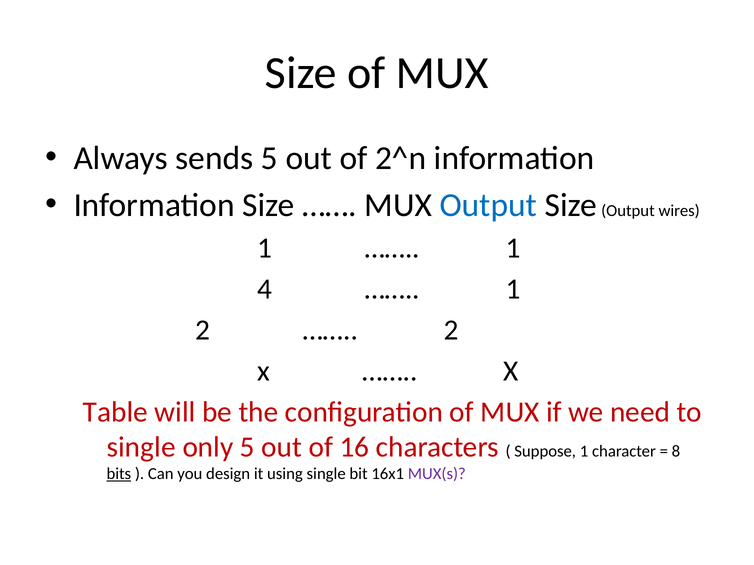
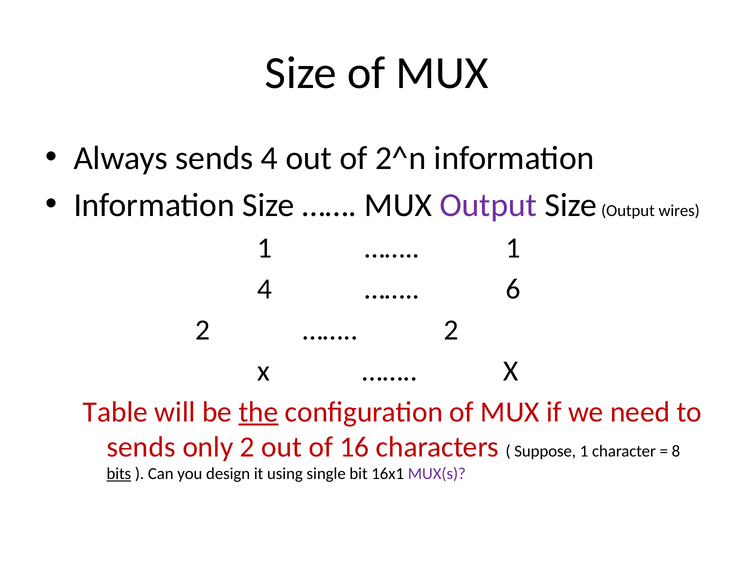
sends 5: 5 -> 4
Output at (488, 205) colour: blue -> purple
1 at (513, 289): 1 -> 6
the underline: none -> present
single at (141, 448): single -> sends
only 5: 5 -> 2
